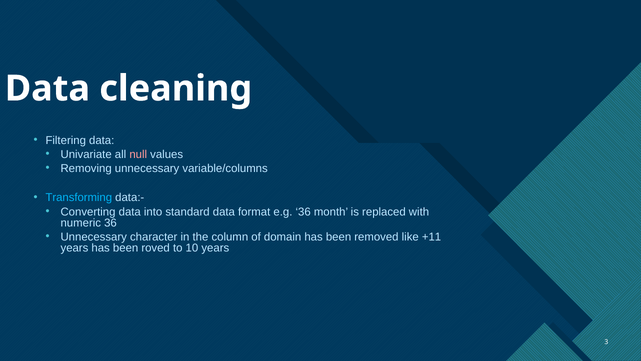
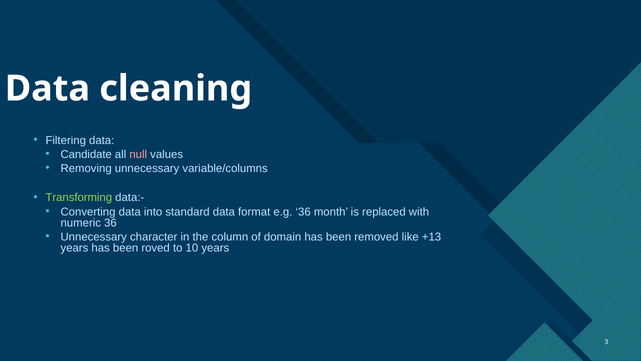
Univariate: Univariate -> Candidate
Transforming colour: light blue -> light green
+11: +11 -> +13
